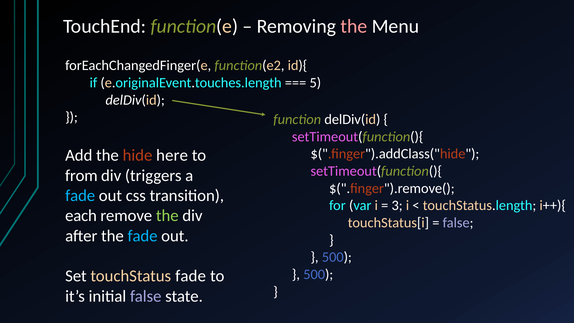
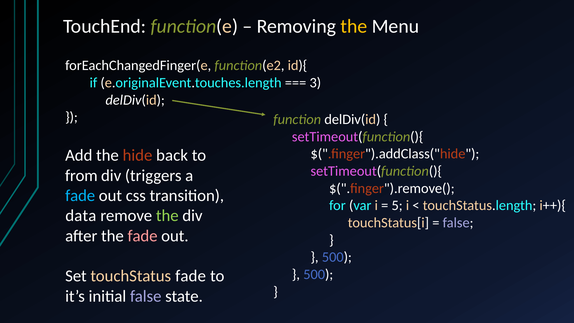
the at (354, 26) colour: pink -> yellow
5: 5 -> 3
here: here -> back
3: 3 -> 5
each: each -> data
fade at (143, 236) colour: light blue -> pink
